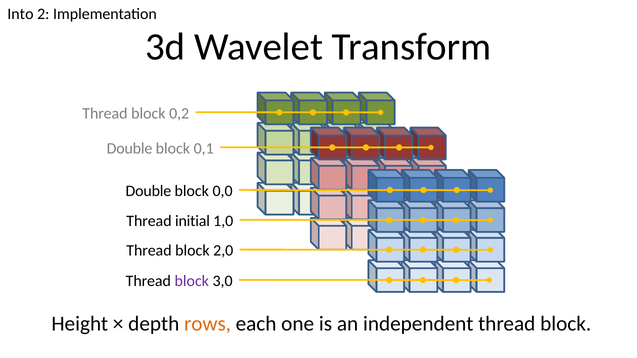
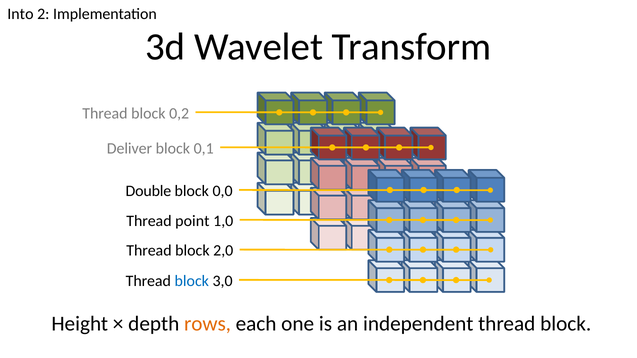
Double at (130, 149): Double -> Deliver
initial: initial -> point
block at (192, 281) colour: purple -> blue
